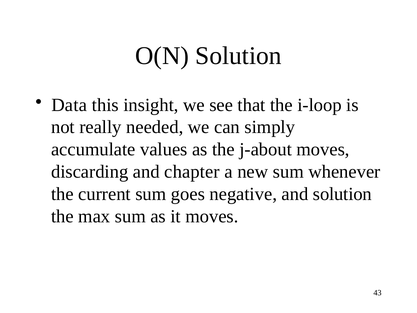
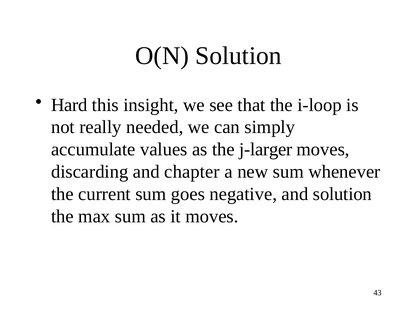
Data: Data -> Hard
j-about: j-about -> j-larger
